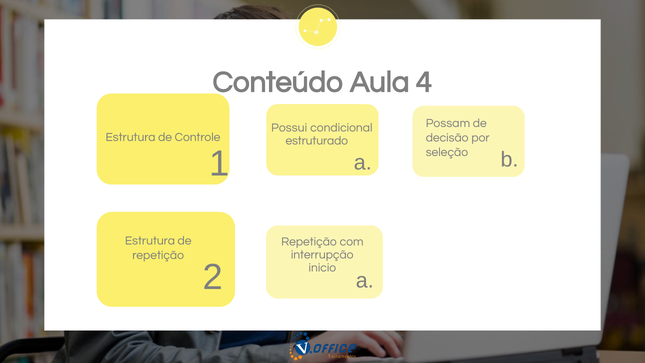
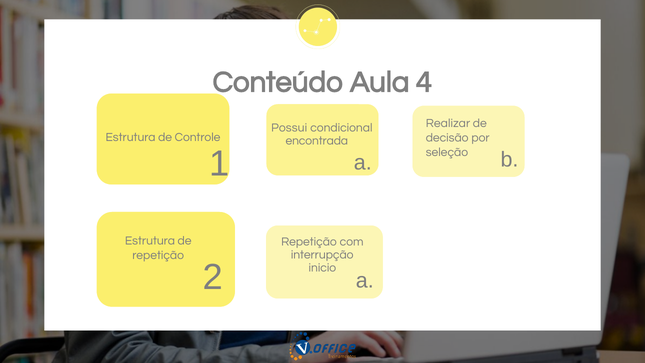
Possam: Possam -> Realizar
estruturado: estruturado -> encontrada
